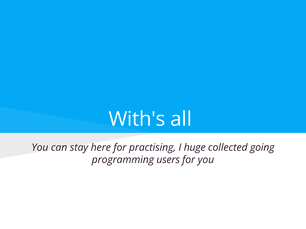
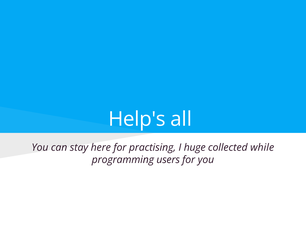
With's: With's -> Help's
going: going -> while
